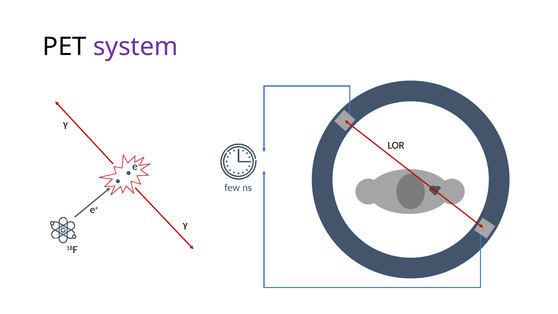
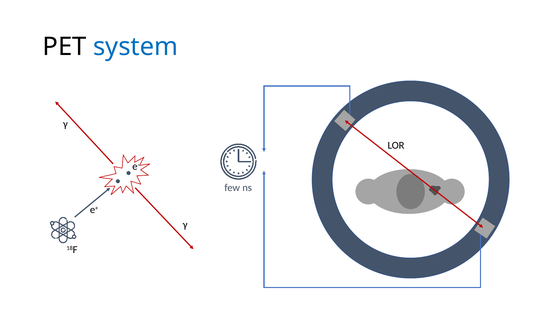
system colour: purple -> blue
